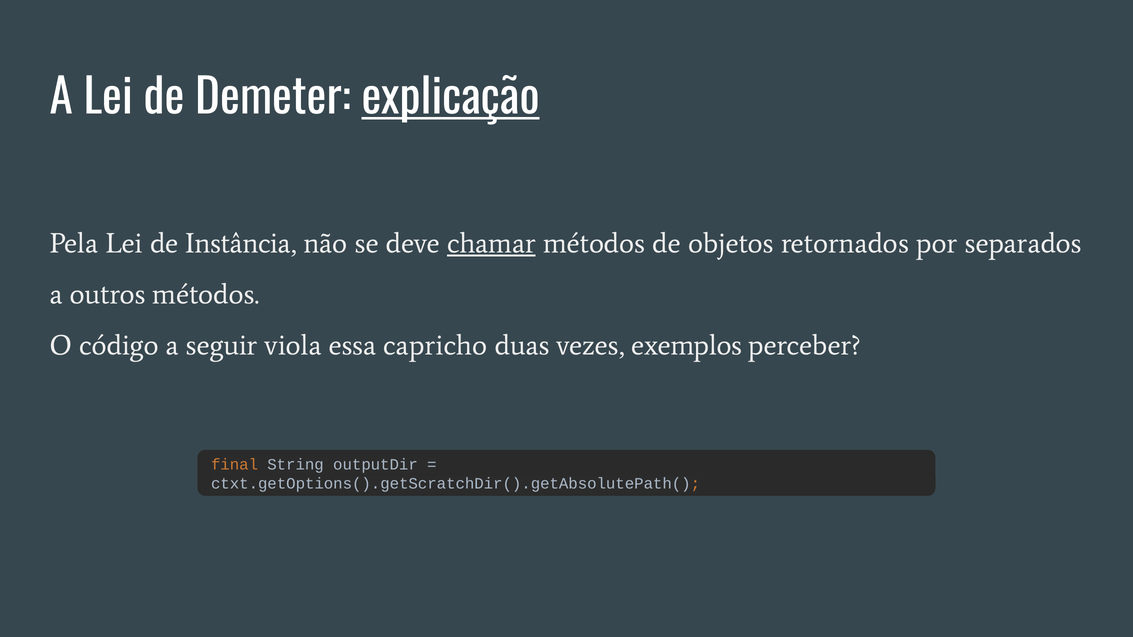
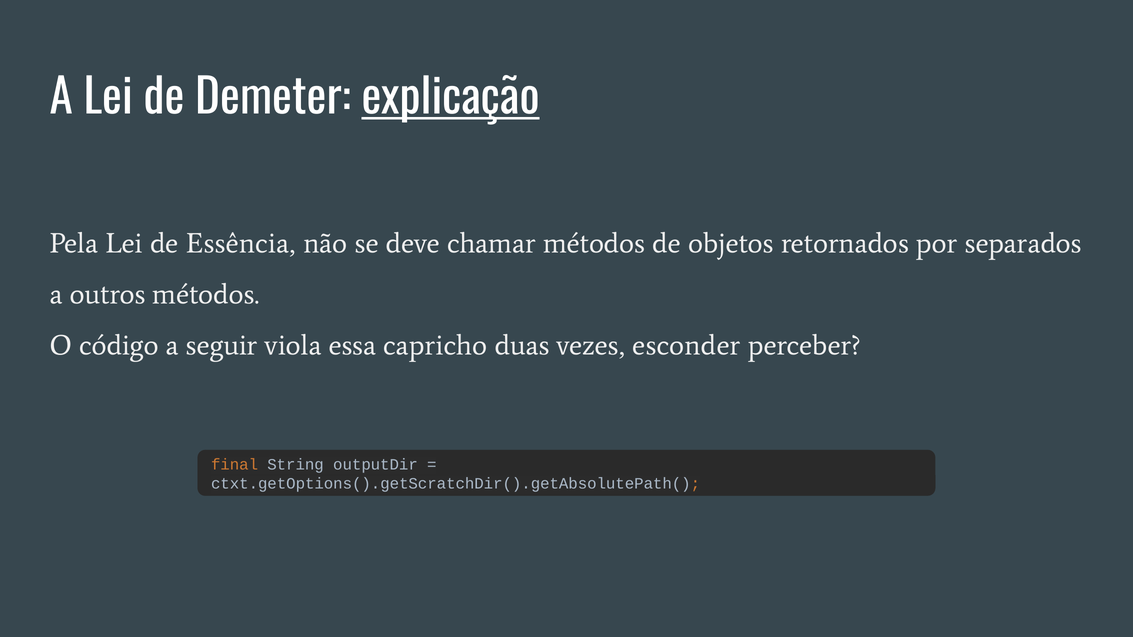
Instância: Instância -> Essência
chamar underline: present -> none
exemplos: exemplos -> esconder
